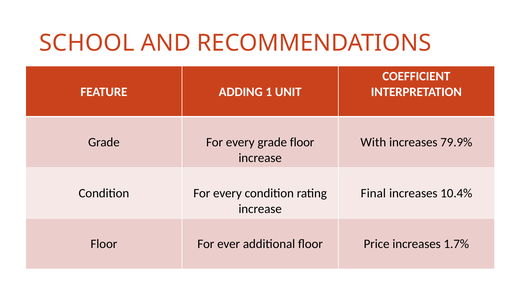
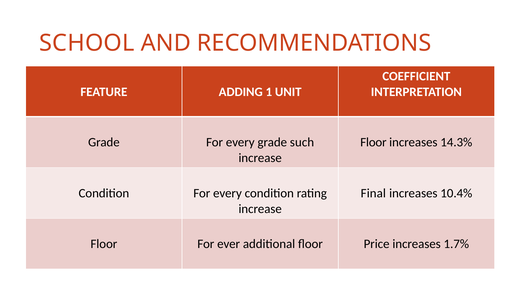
grade floor: floor -> such
With at (373, 142): With -> Floor
79.9%: 79.9% -> 14.3%
